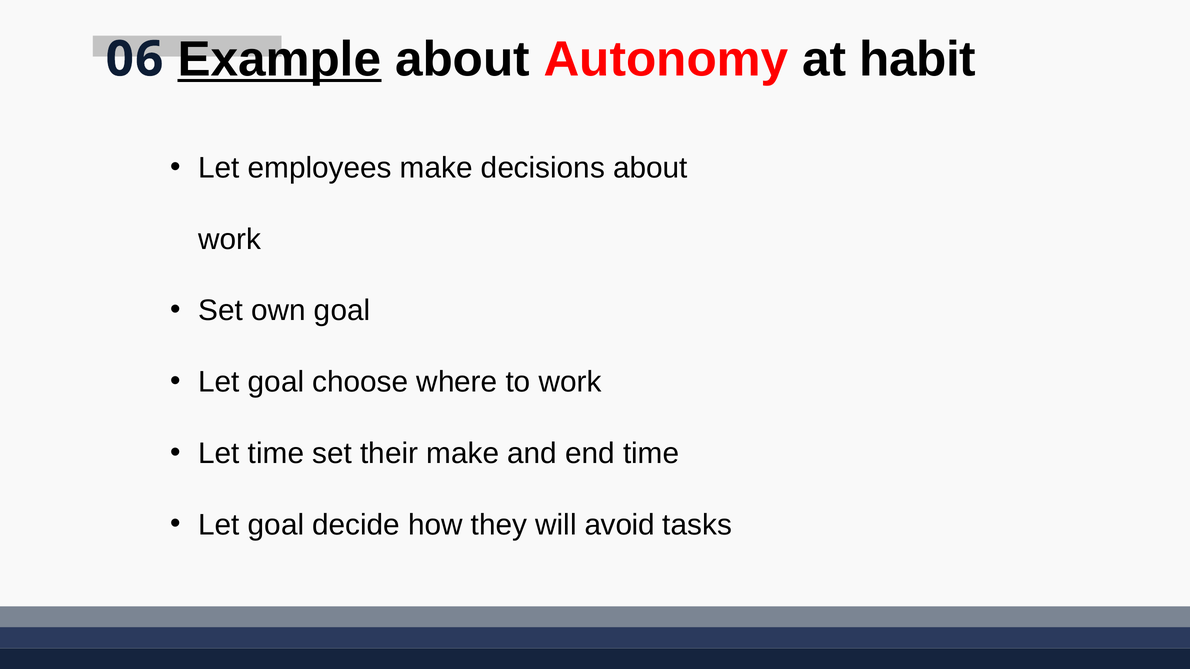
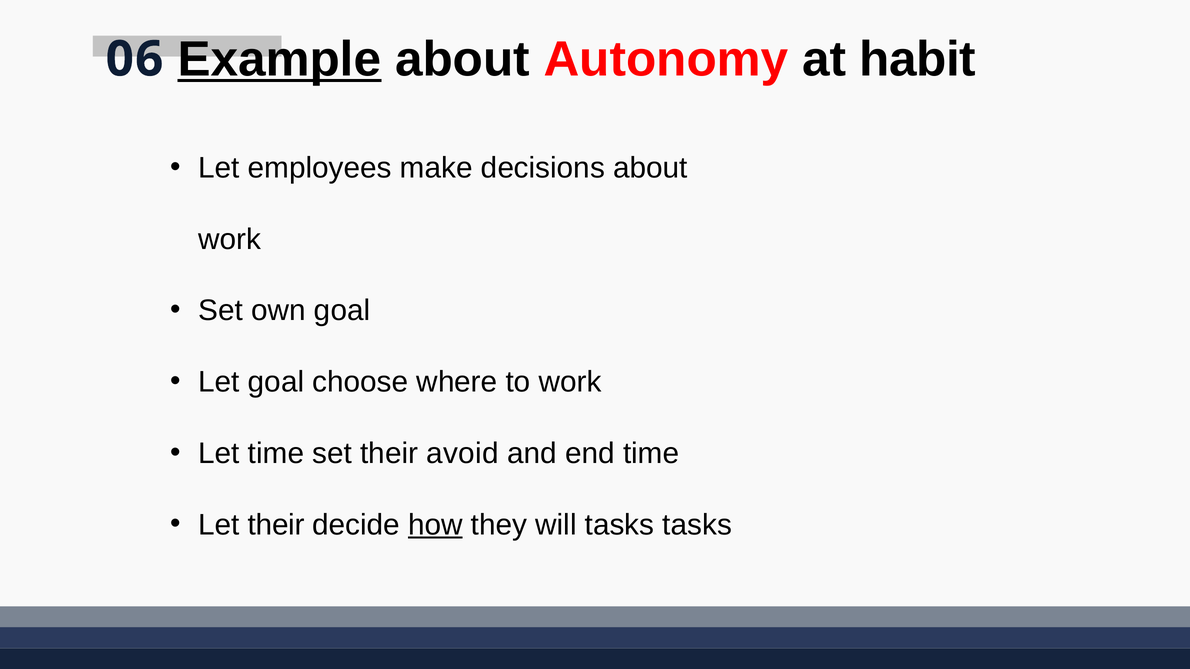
their make: make -> avoid
goal at (276, 525): goal -> their
how underline: none -> present
will avoid: avoid -> tasks
